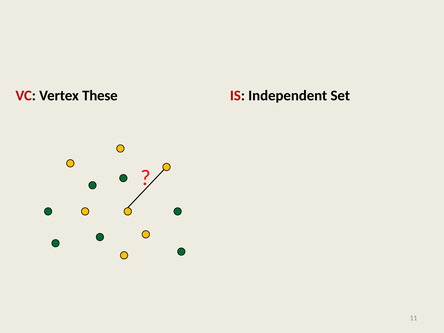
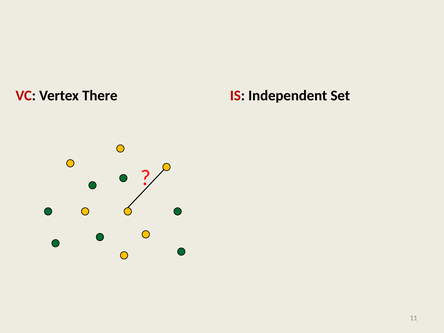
These: These -> There
